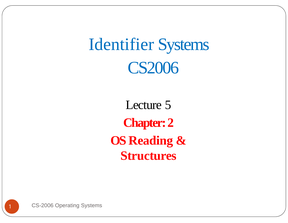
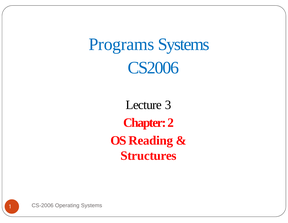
Identifier: Identifier -> Programs
5: 5 -> 3
